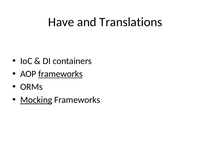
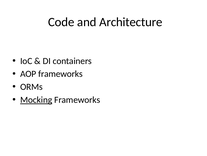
Have: Have -> Code
Translations: Translations -> Architecture
frameworks at (61, 74) underline: present -> none
